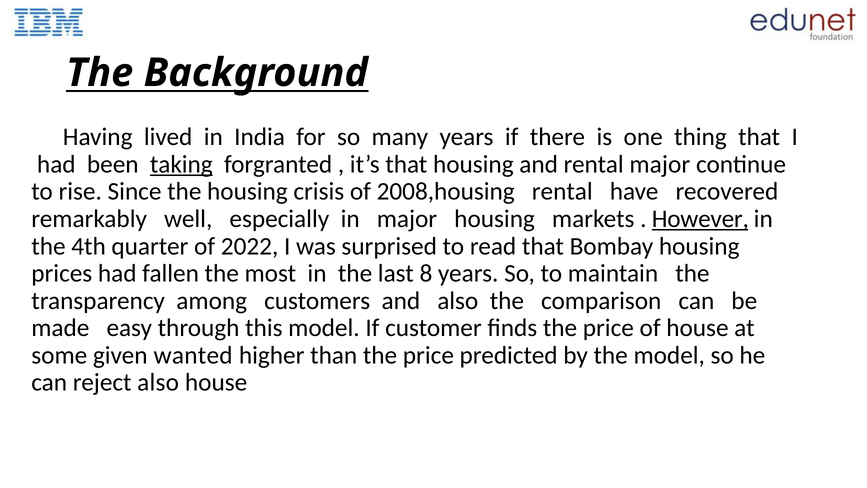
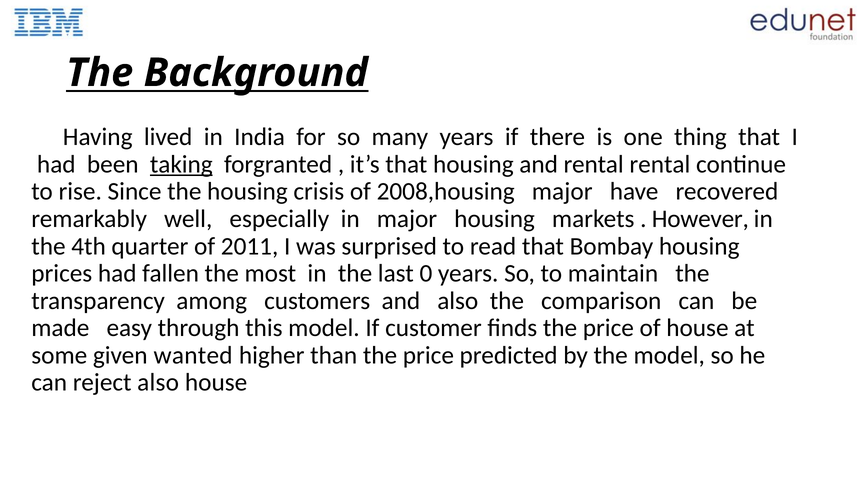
rental major: major -> rental
2008,housing rental: rental -> major
However underline: present -> none
2022: 2022 -> 2011
8: 8 -> 0
